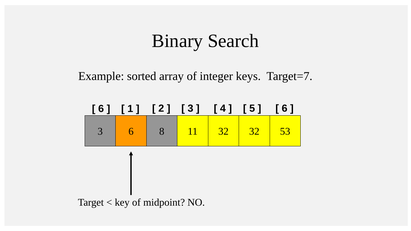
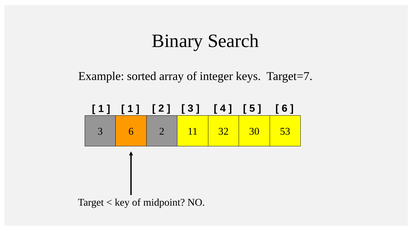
6 at (101, 109): 6 -> 1
6 8: 8 -> 2
32 32: 32 -> 30
